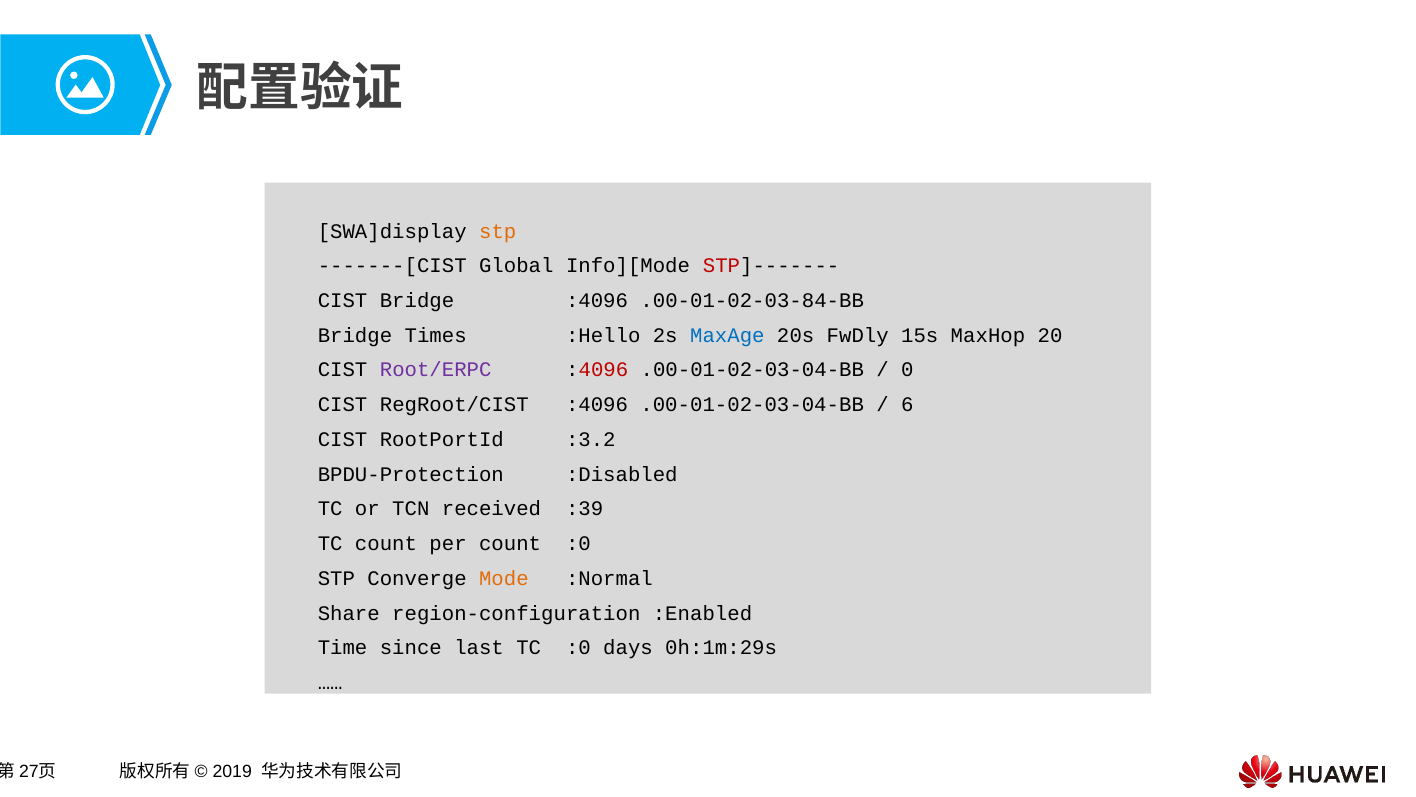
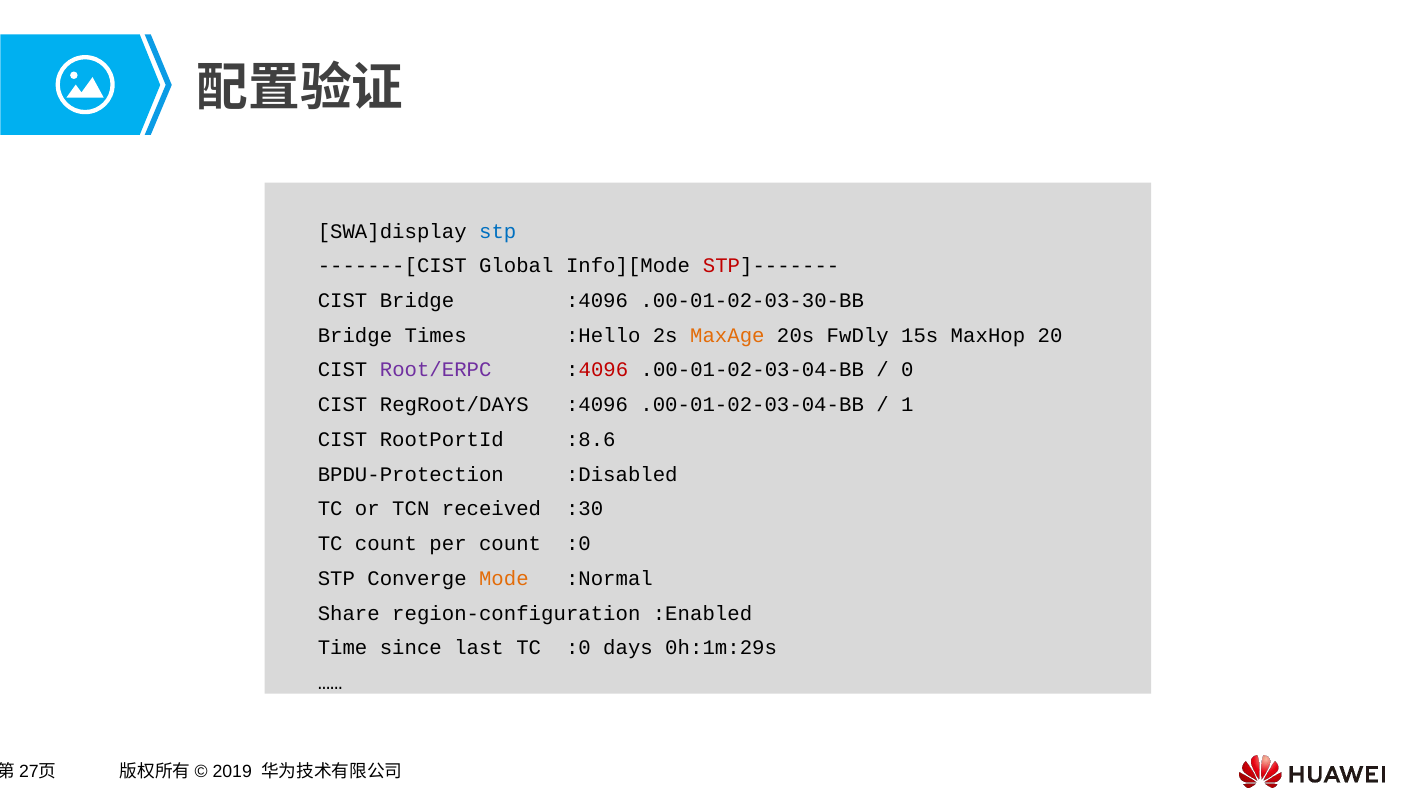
stp at (498, 231) colour: orange -> blue
.00-01-02-03-84-BB: .00-01-02-03-84-BB -> .00-01-02-03-30-BB
MaxAge colour: blue -> orange
RegRoot/CIST: RegRoot/CIST -> RegRoot/DAYS
6: 6 -> 1
:3.2: :3.2 -> :8.6
:39: :39 -> :30
